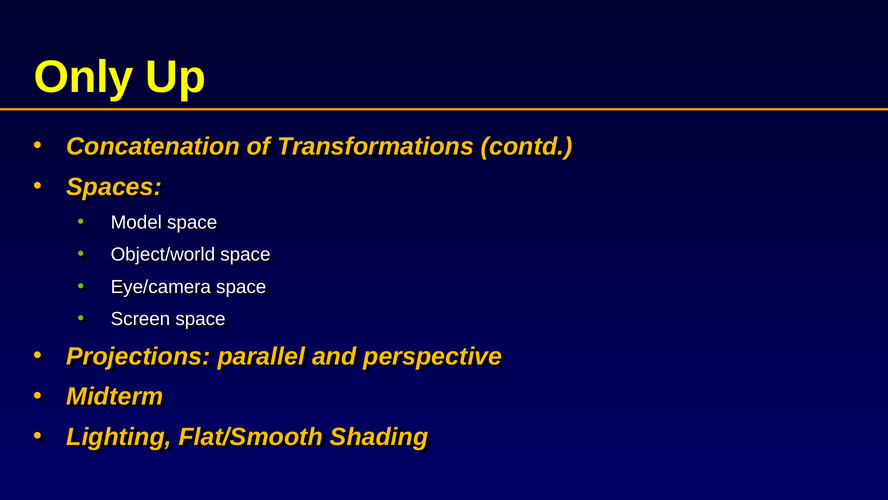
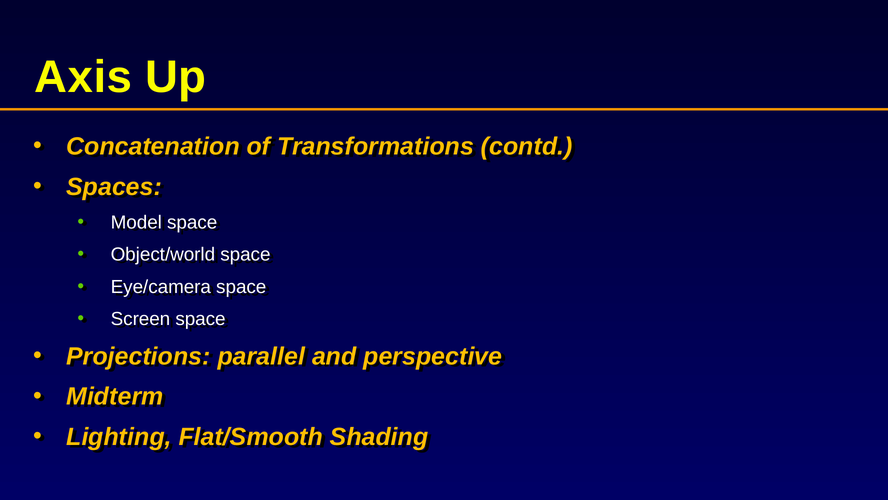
Only: Only -> Axis
